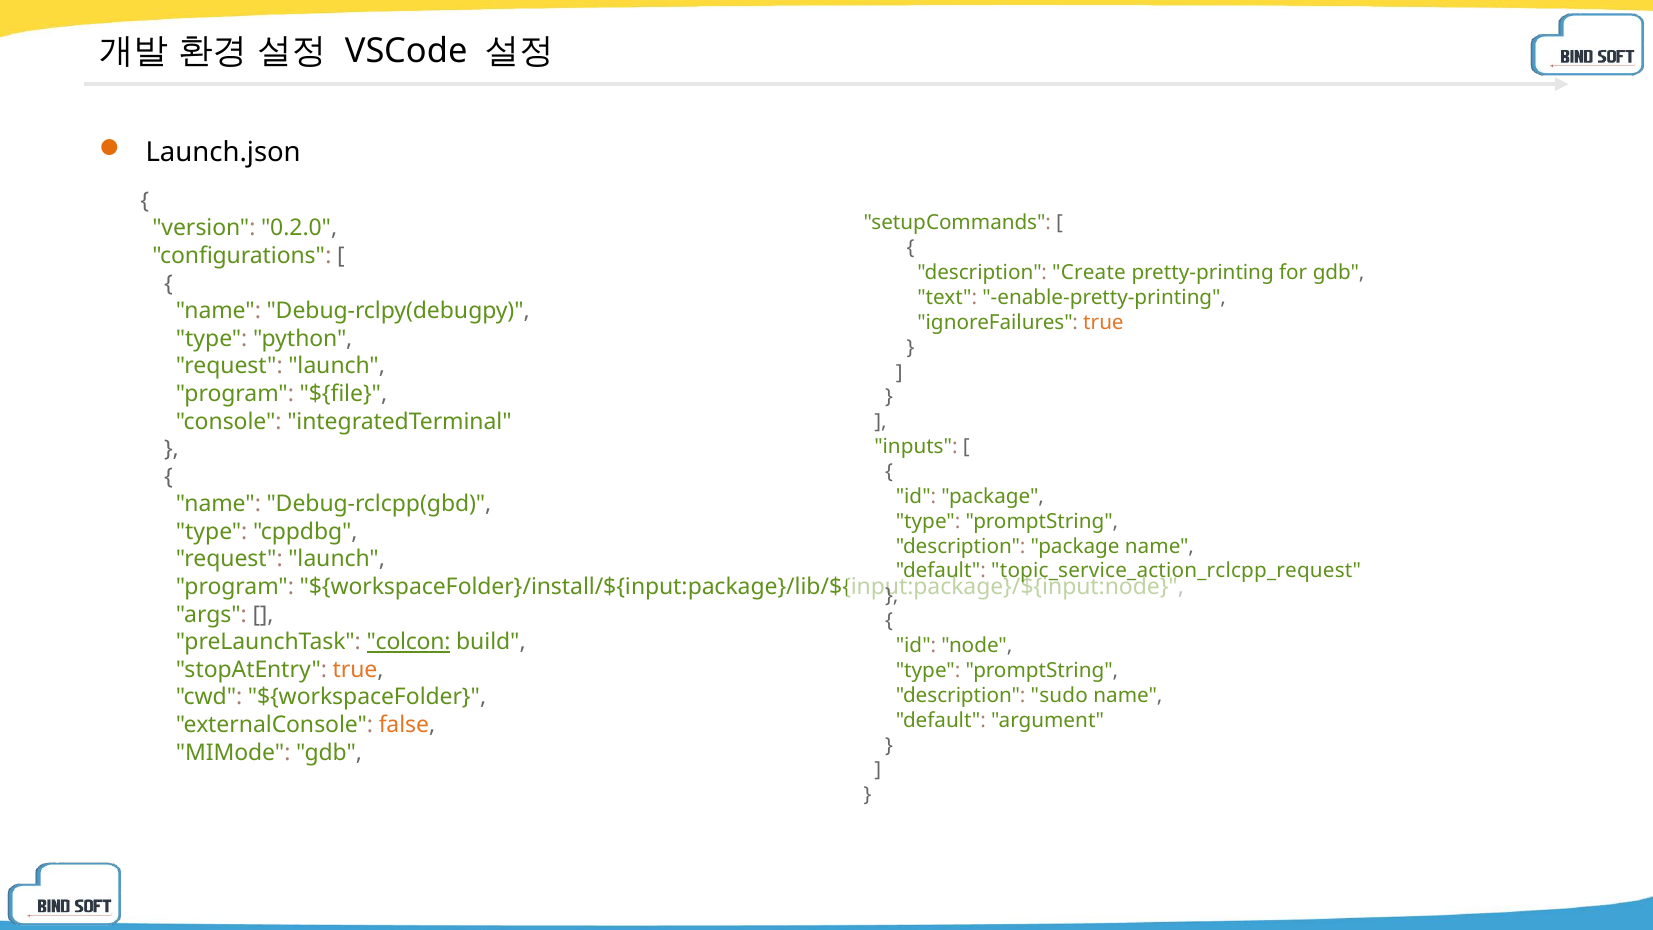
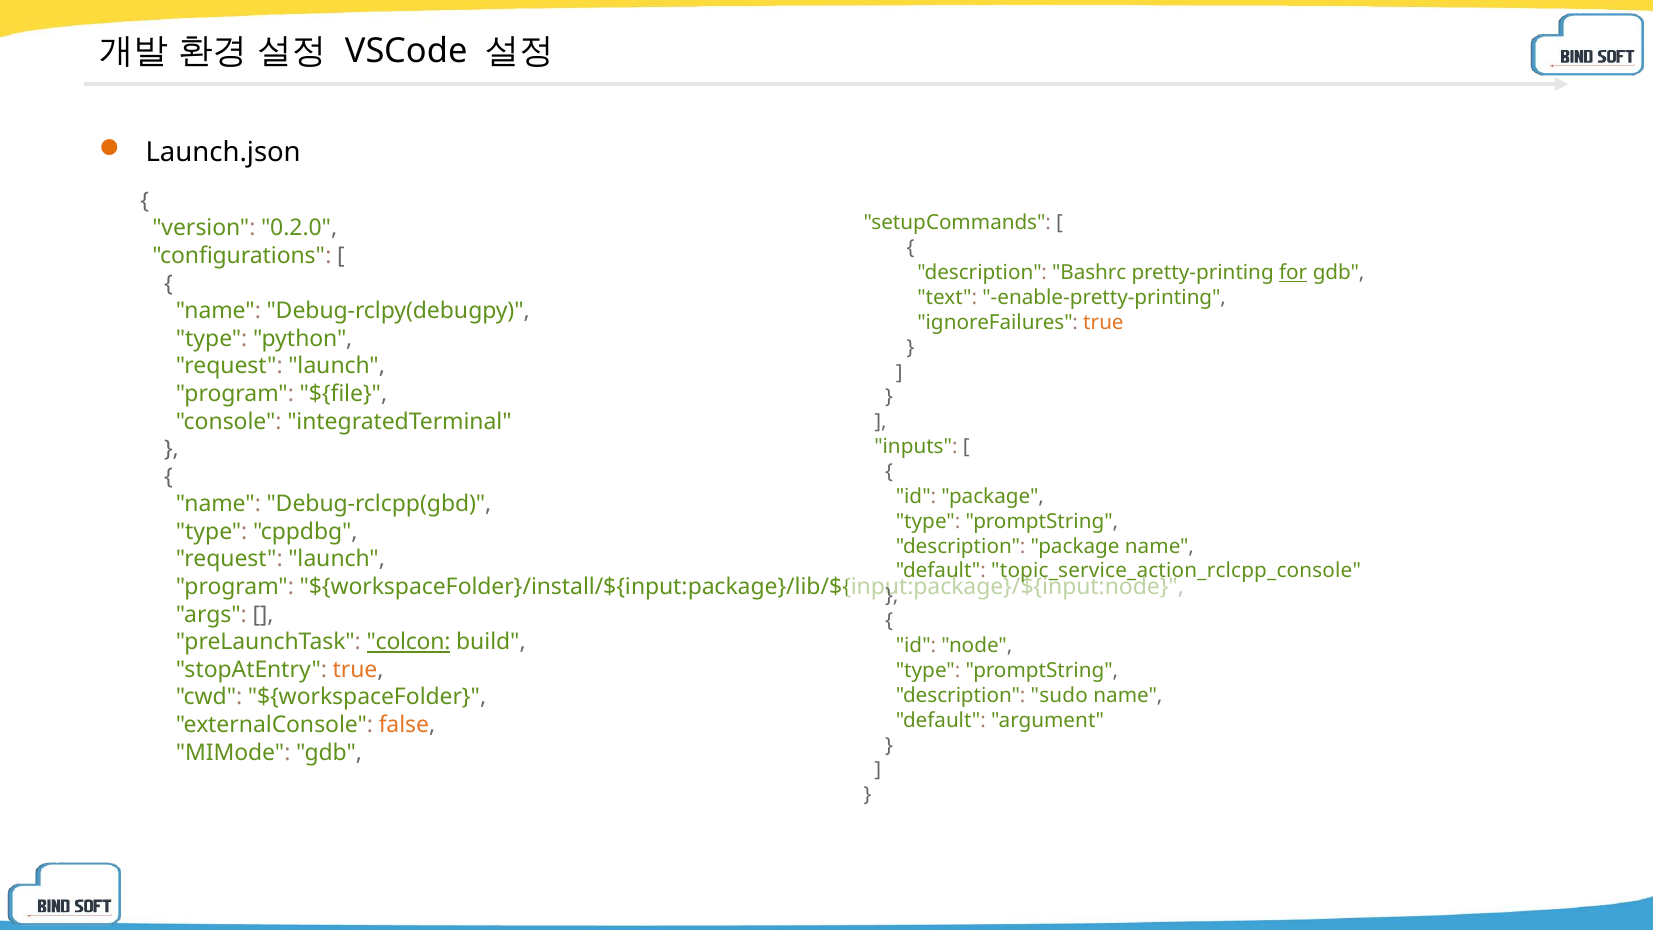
Create: Create -> Bashrc
for underline: none -> present
topic_service_action_rclcpp_request: topic_service_action_rclcpp_request -> topic_service_action_rclcpp_console
